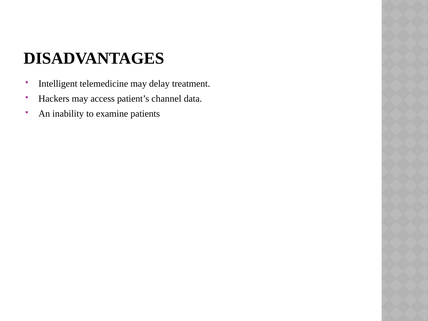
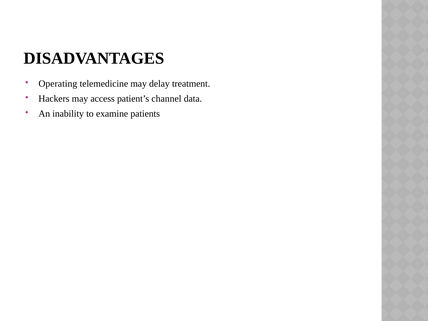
Intelligent: Intelligent -> Operating
